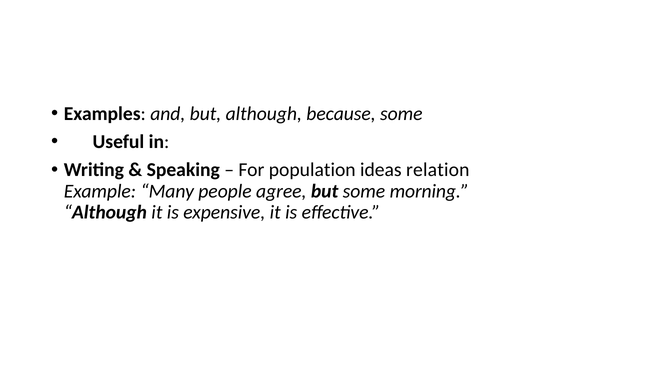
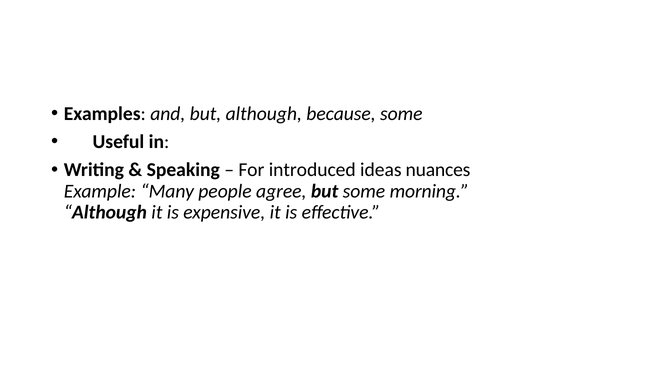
population: population -> introduced
relation: relation -> nuances
